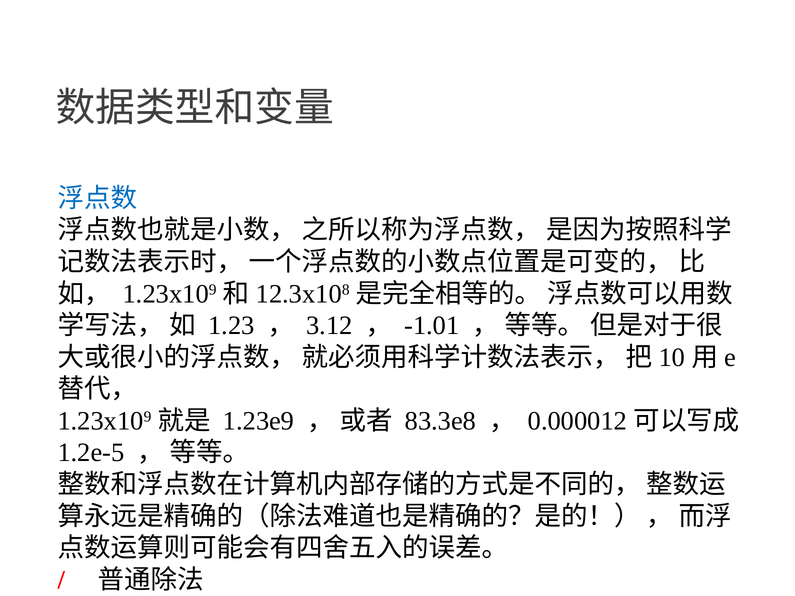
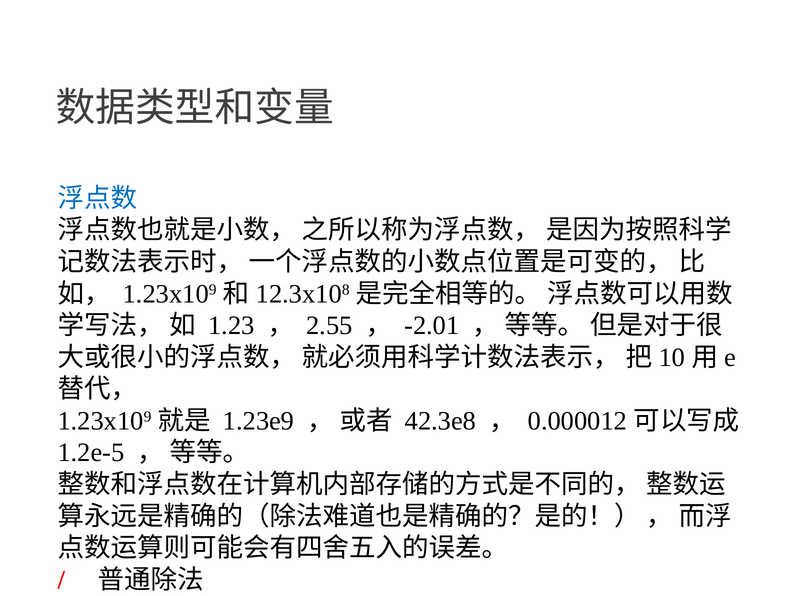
3.12: 3.12 -> 2.55
-1.01: -1.01 -> -2.01
83.3e8: 83.3e8 -> 42.3e8
